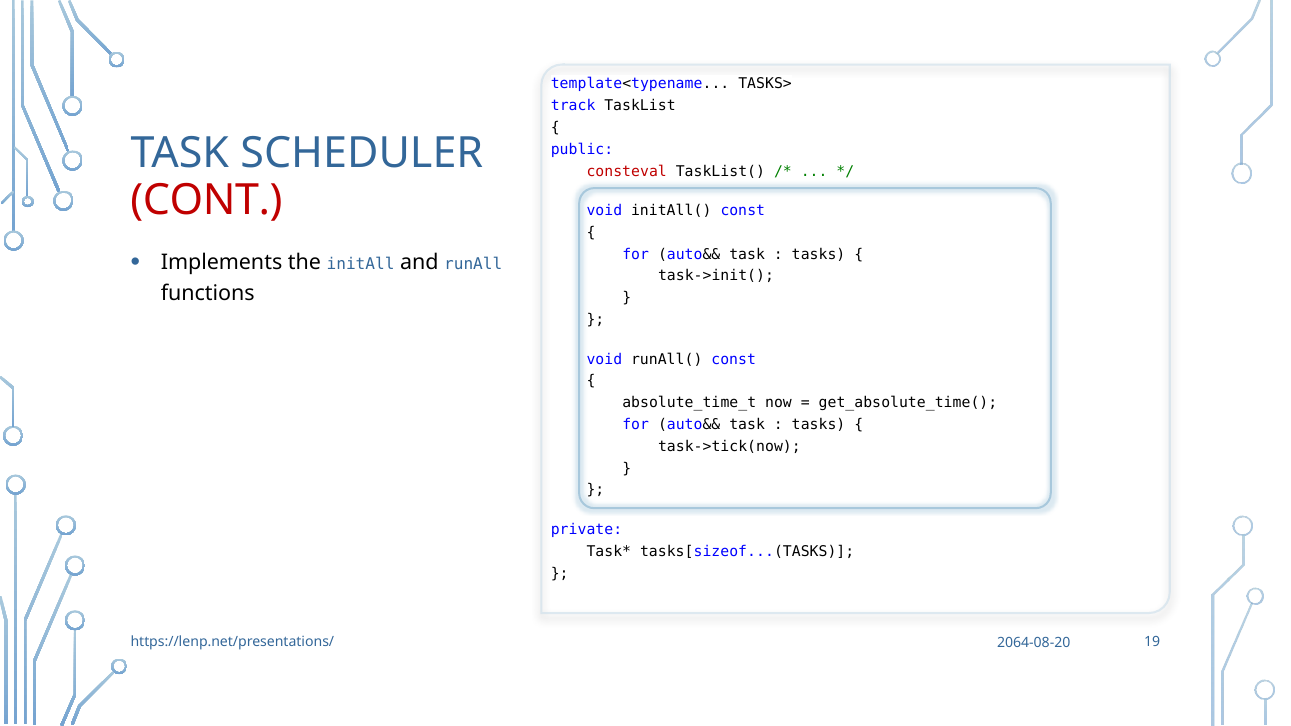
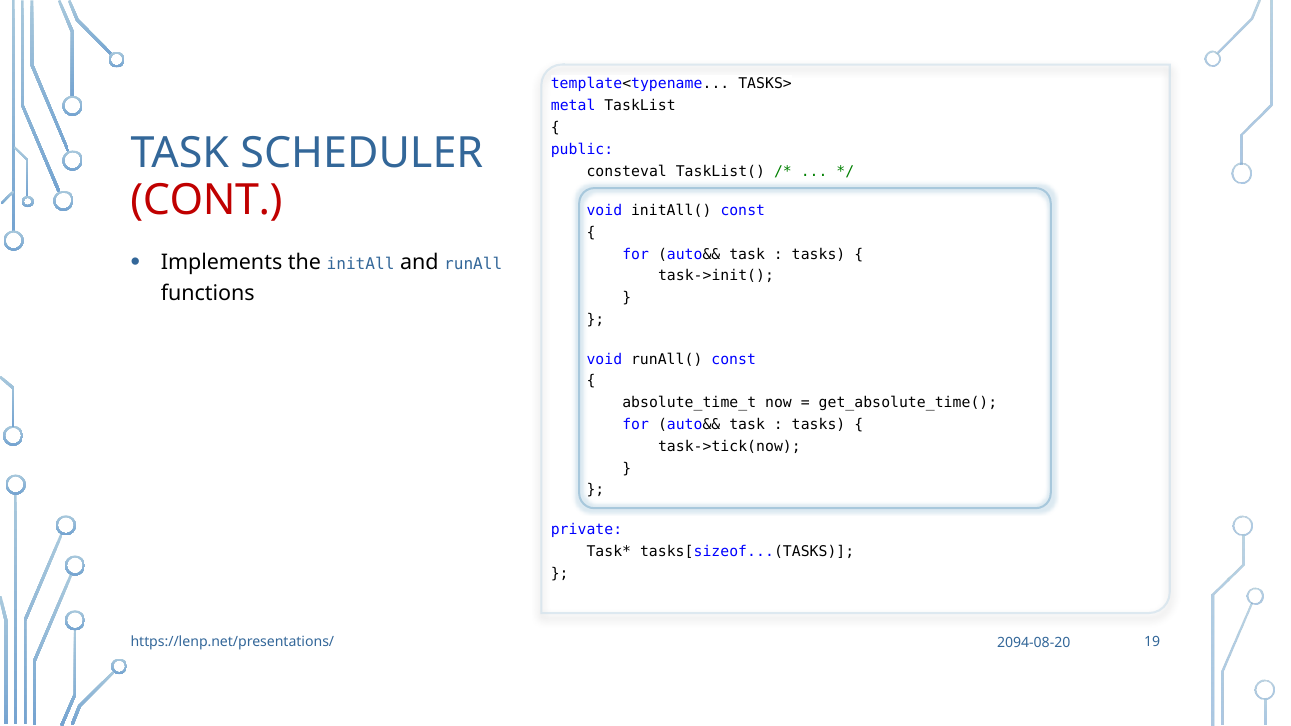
track: track -> metal
consteval colour: red -> black
2064-08-20: 2064-08-20 -> 2094-08-20
